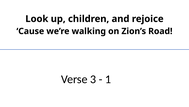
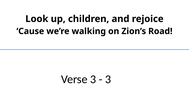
1 at (108, 79): 1 -> 3
